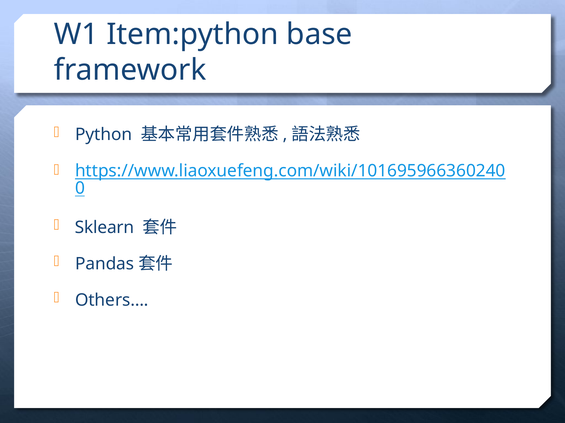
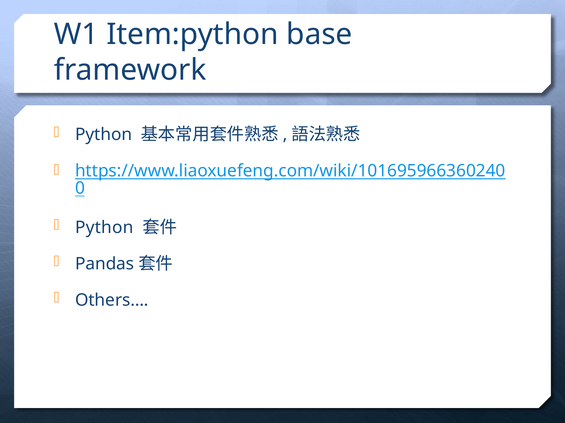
Sklearn at (105, 228): Sklearn -> Python
